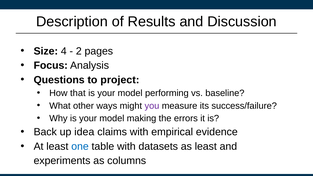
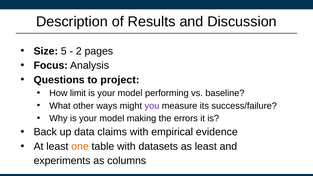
4: 4 -> 5
that: that -> limit
idea: idea -> data
one colour: blue -> orange
